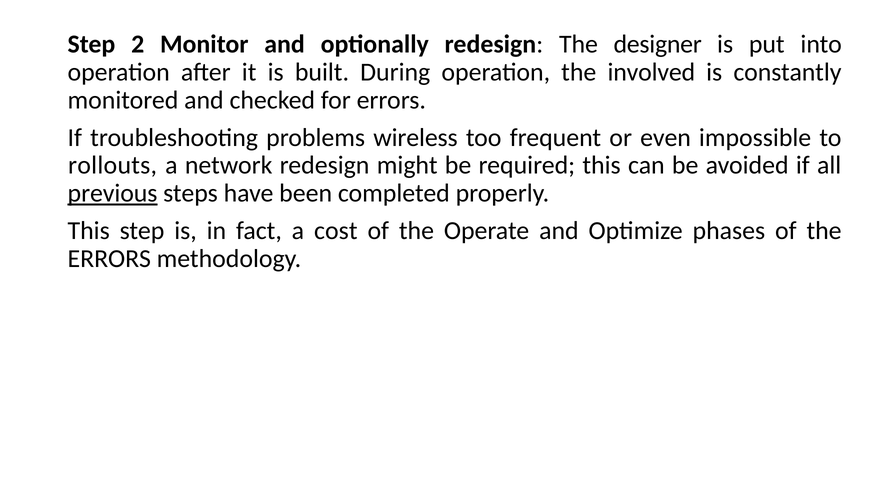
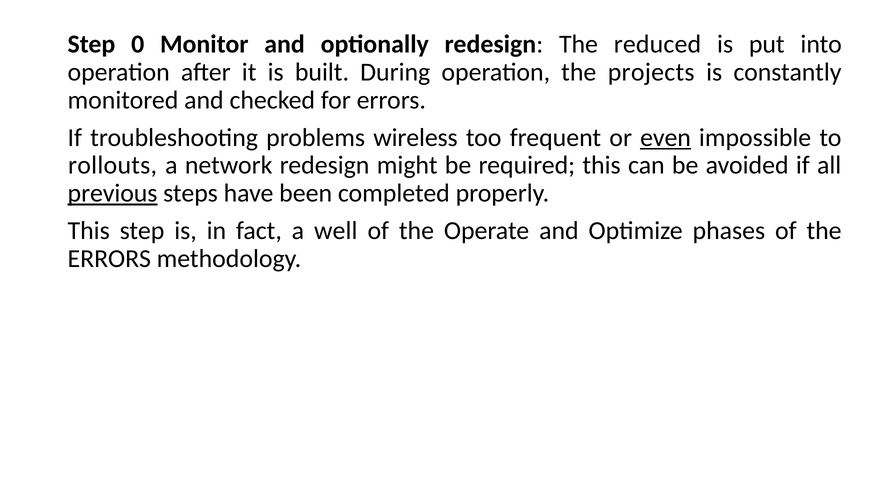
2: 2 -> 0
designer: designer -> reduced
involved: involved -> projects
even underline: none -> present
cost: cost -> well
